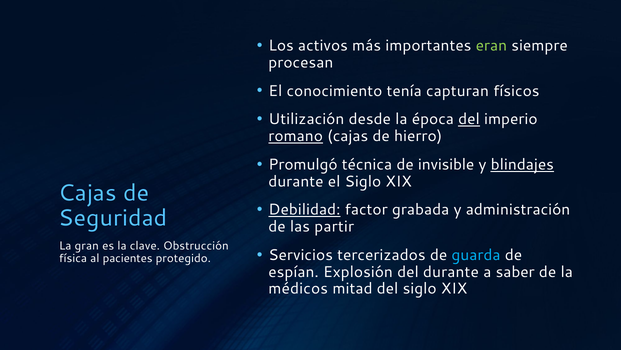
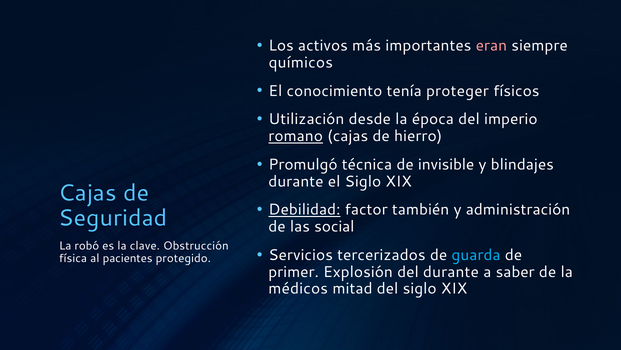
eran colour: light green -> pink
procesan: procesan -> químicos
capturan: capturan -> proteger
del at (469, 119) underline: present -> none
blindajes underline: present -> none
grabada: grabada -> también
partir: partir -> social
gran: gran -> robó
espían: espían -> primer
